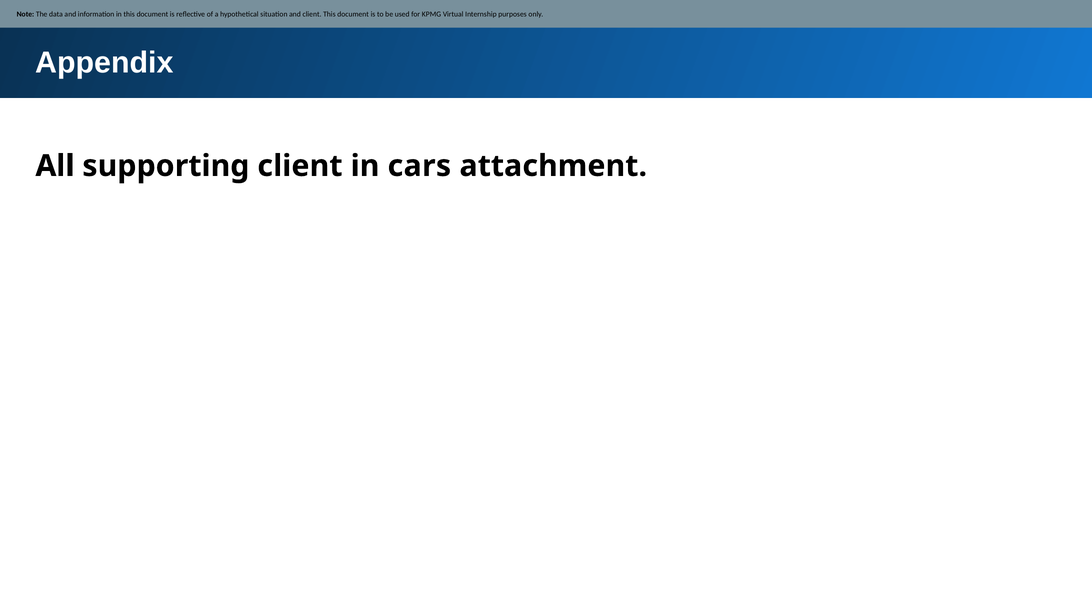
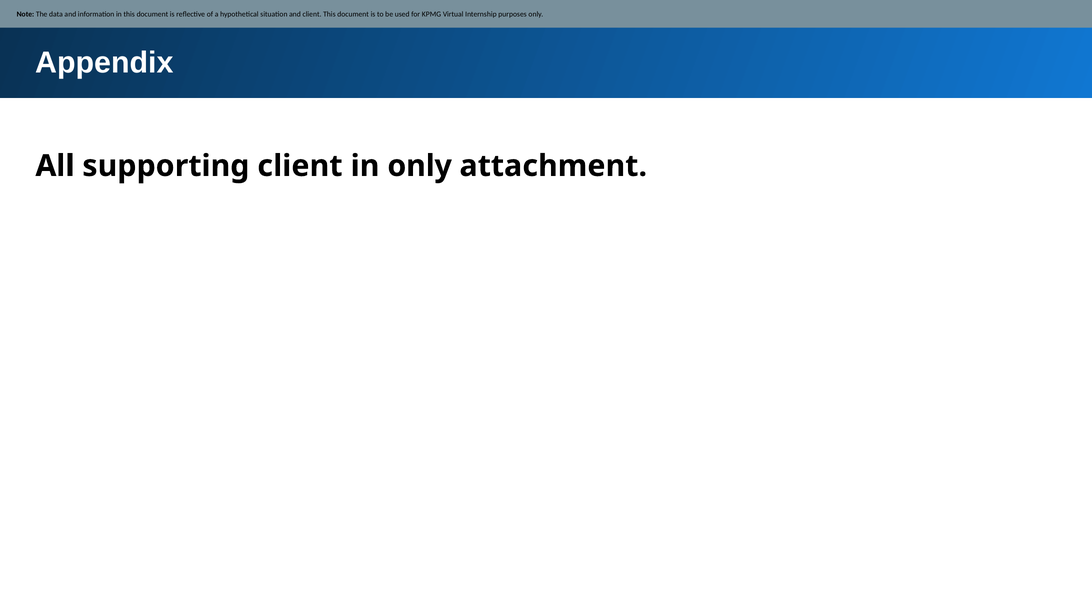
in cars: cars -> only
